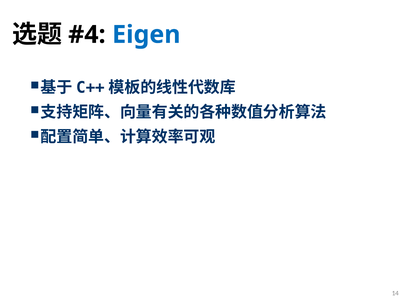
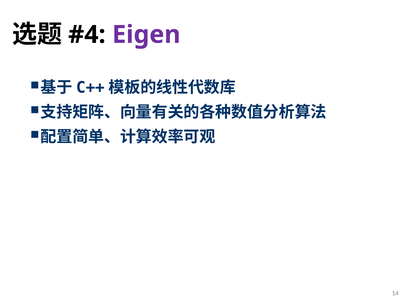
Eigen colour: blue -> purple
